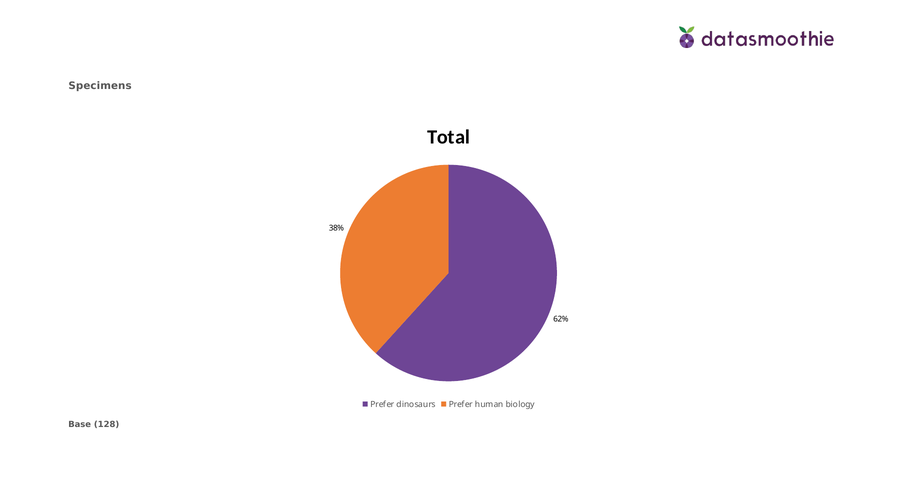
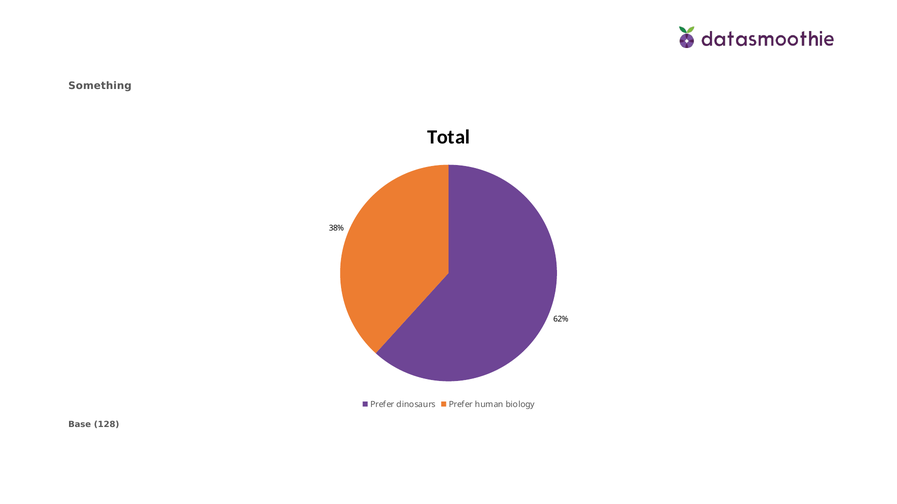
Specimens: Specimens -> Something
